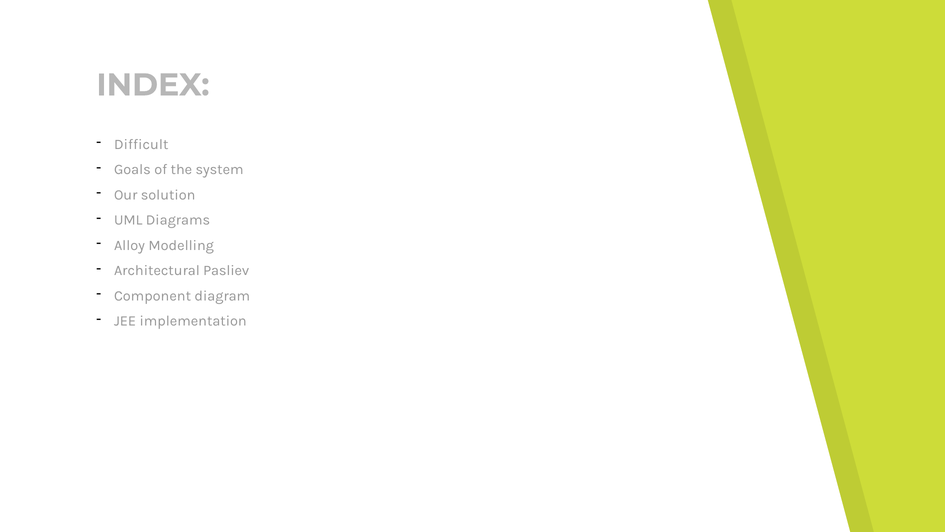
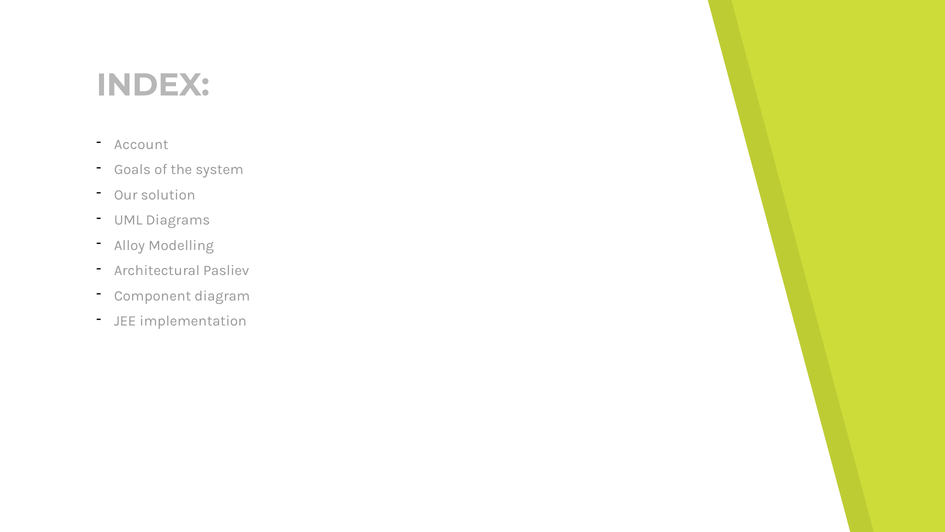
Difficult: Difficult -> Account
